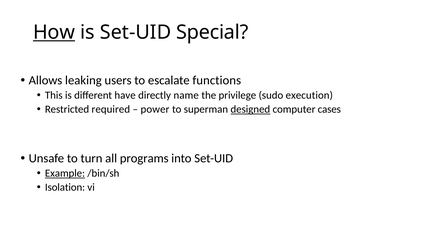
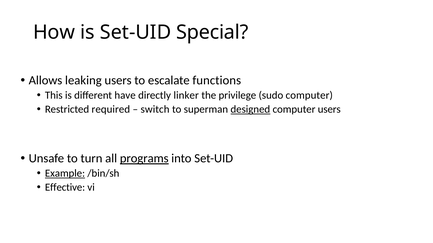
How underline: present -> none
name: name -> linker
sudo execution: execution -> computer
power: power -> switch
computer cases: cases -> users
programs underline: none -> present
Isolation: Isolation -> Effective
